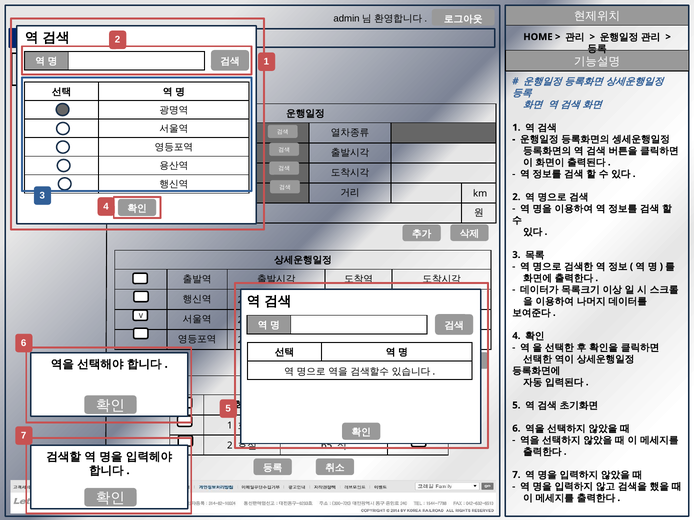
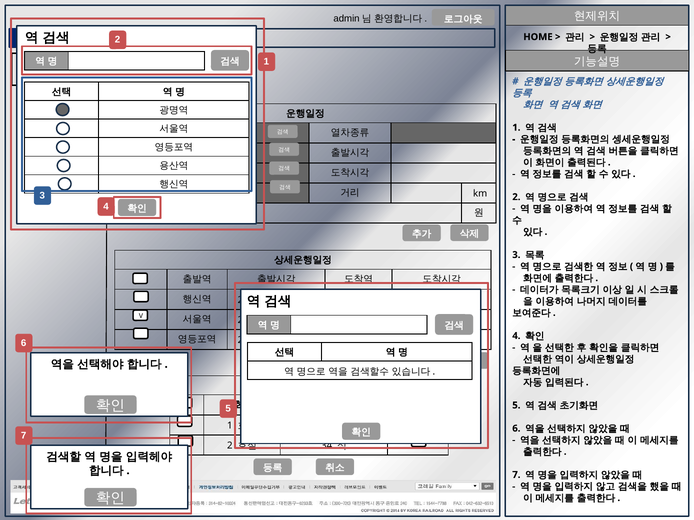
65: 65 -> 34
